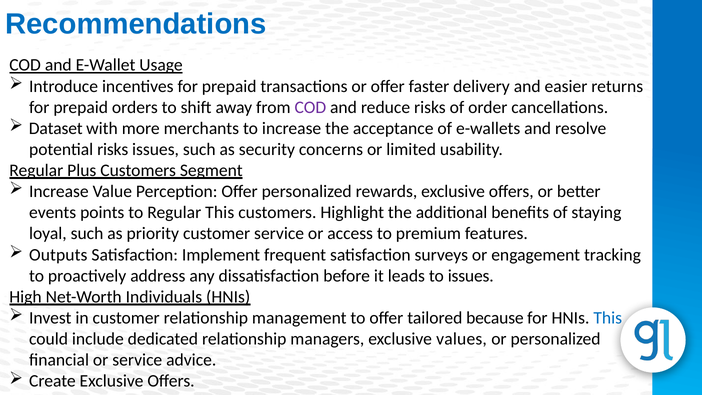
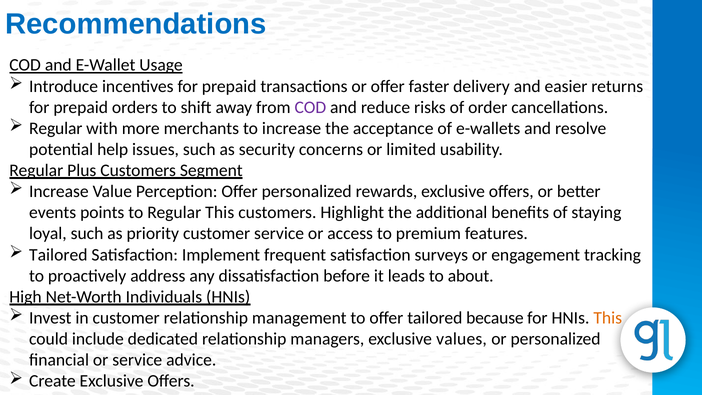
Dataset at (56, 128): Dataset -> Regular
potential risks: risks -> help
Outputs at (58, 255): Outputs -> Tailored
to issues: issues -> about
This at (608, 318) colour: blue -> orange
